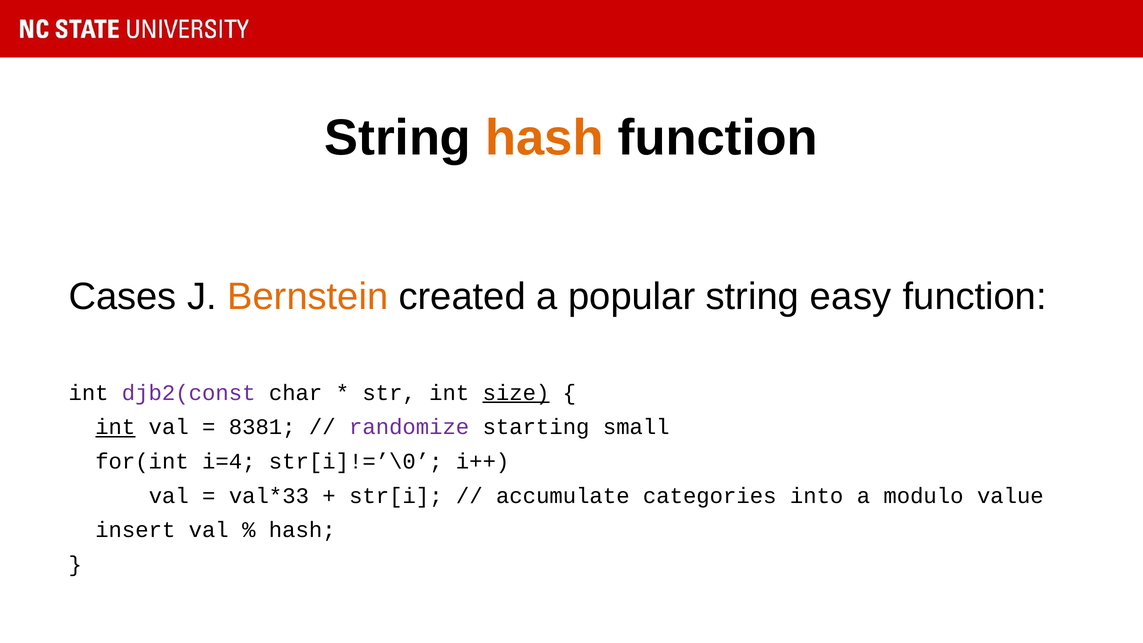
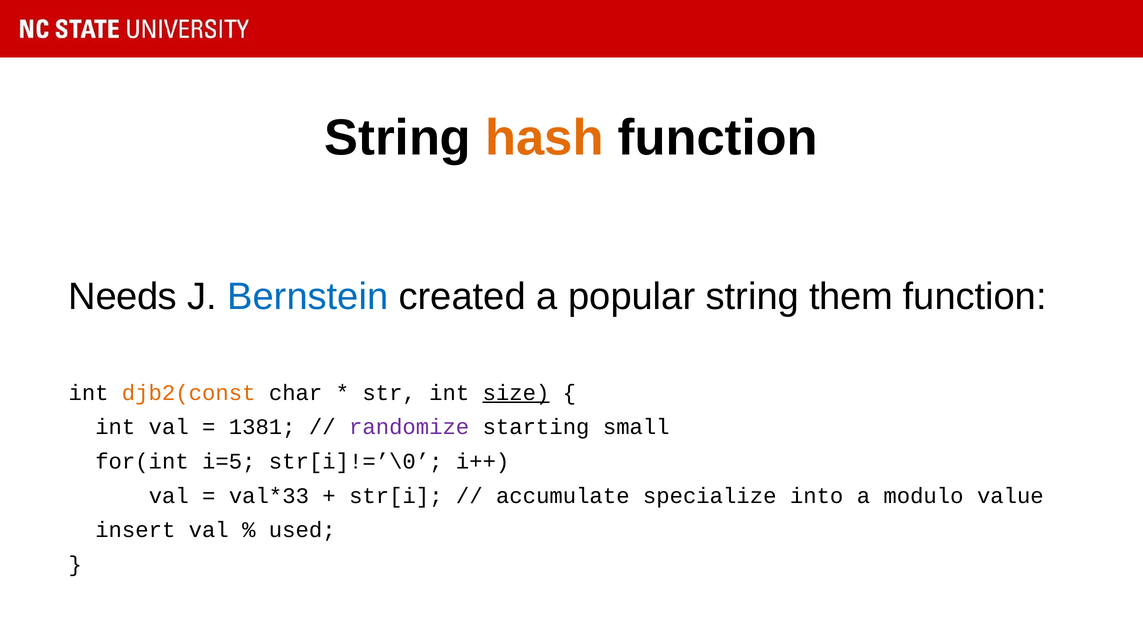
Cases: Cases -> Needs
Bernstein colour: orange -> blue
easy: easy -> them
djb2(const colour: purple -> orange
int at (115, 427) underline: present -> none
8381: 8381 -> 1381
i=4: i=4 -> i=5
categories: categories -> specialize
hash at (302, 530): hash -> used
